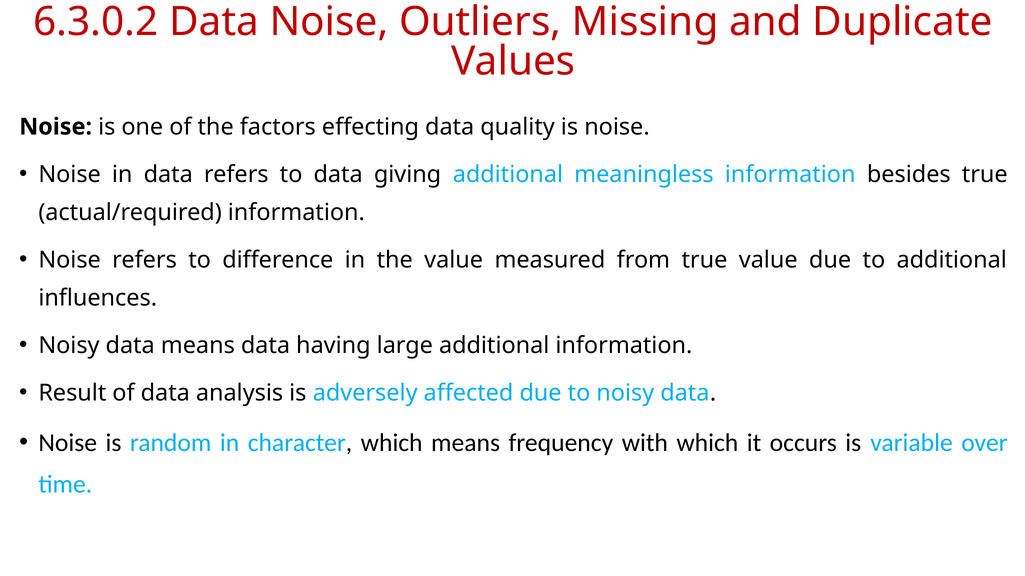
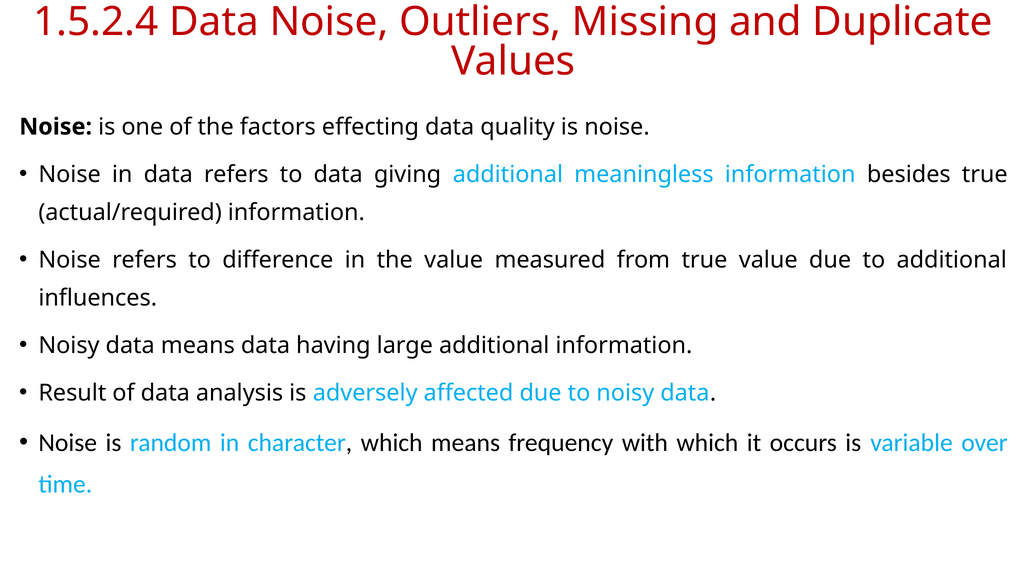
6.3.0.2: 6.3.0.2 -> 1.5.2.4
